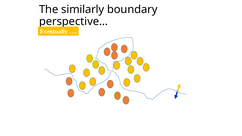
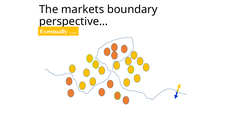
similarly: similarly -> markets
